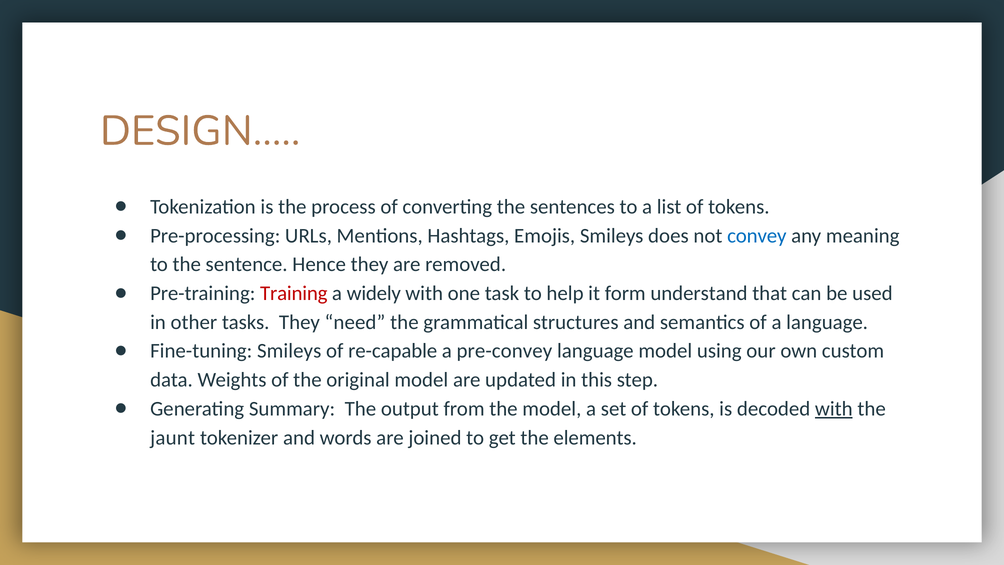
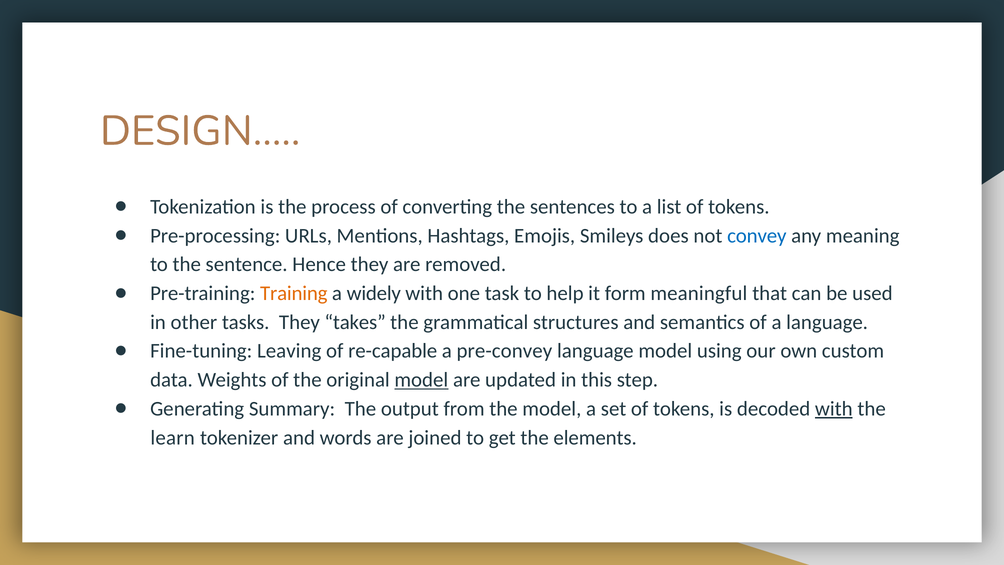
Training colour: red -> orange
understand: understand -> meaningful
need: need -> takes
Fine-tuning Smileys: Smileys -> Leaving
model at (421, 380) underline: none -> present
jaunt: jaunt -> learn
